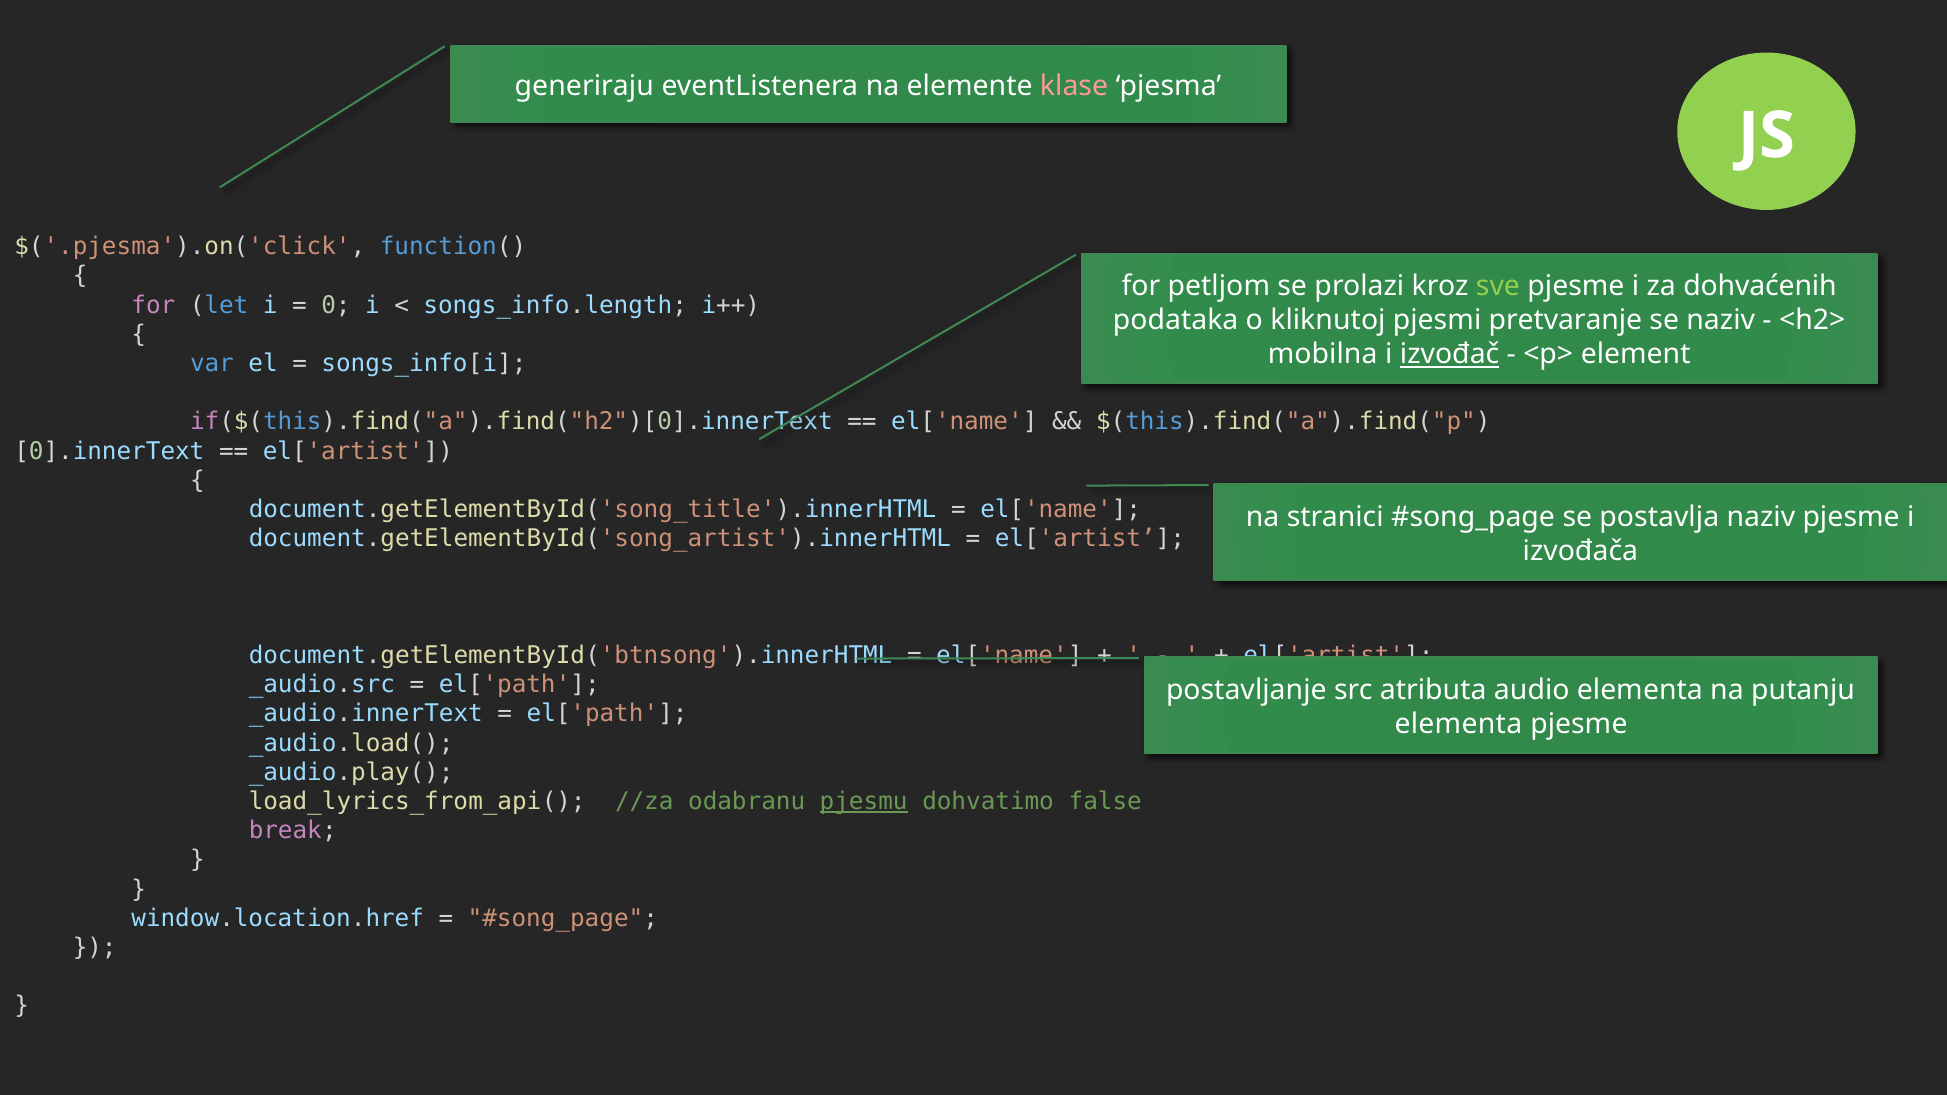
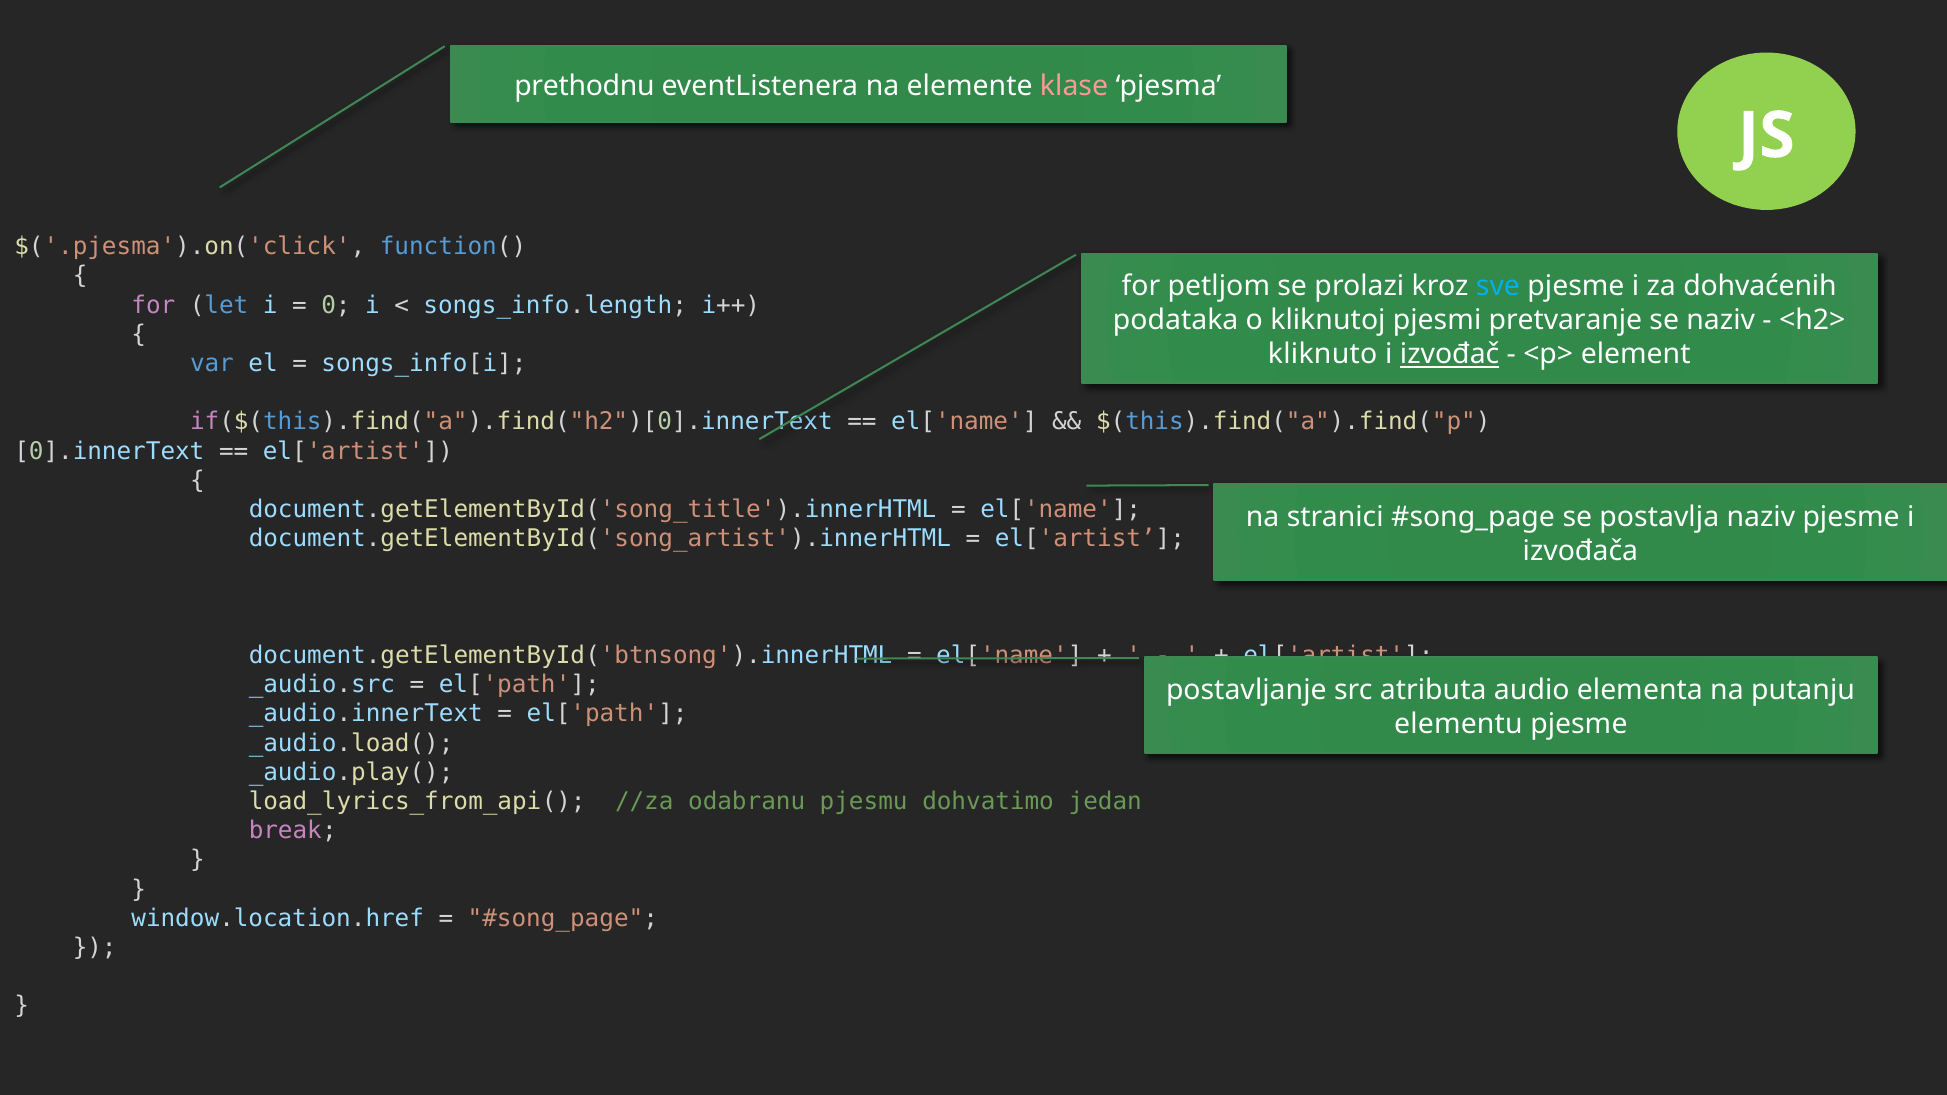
generiraju: generiraju -> prethodnu
sve colour: light green -> light blue
mobilna: mobilna -> kliknuto
elementa at (1458, 724): elementa -> elementu
pjesmu underline: present -> none
false: false -> jedan
